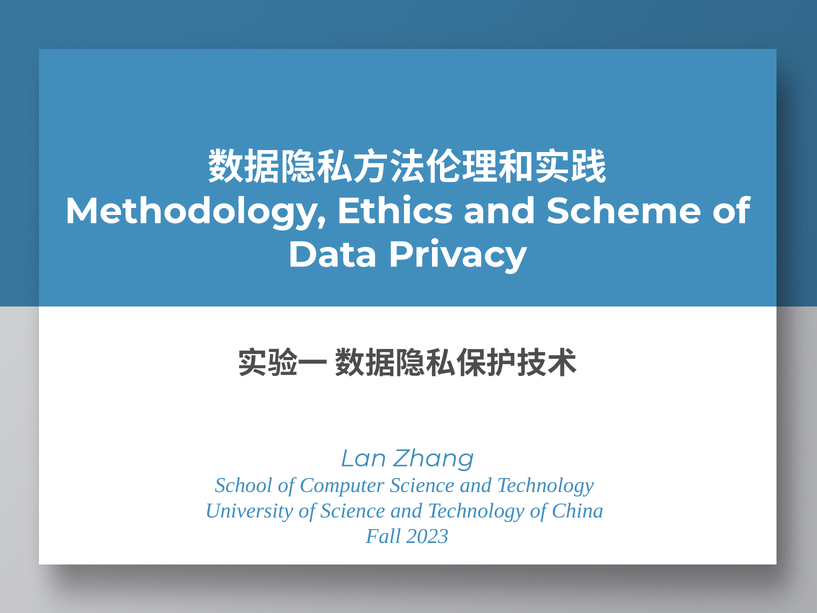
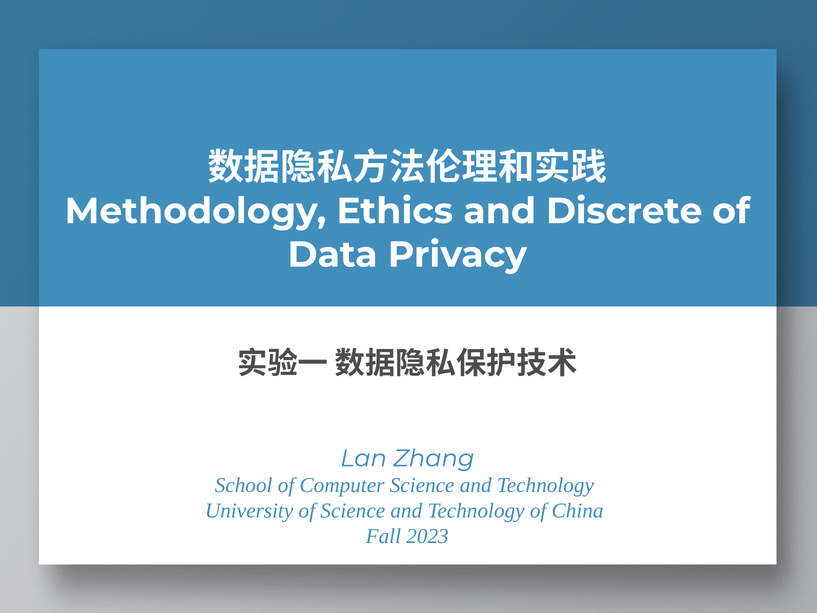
Scheme: Scheme -> Discrete
